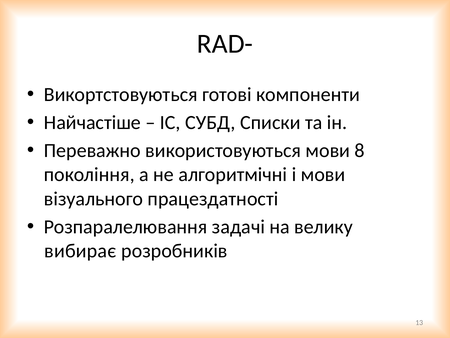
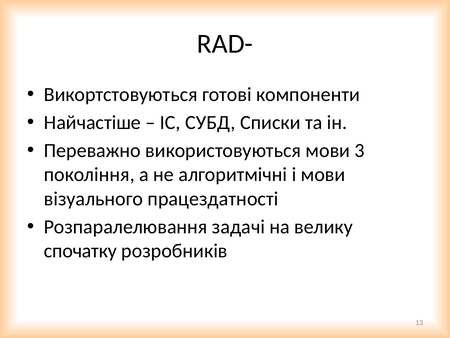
8: 8 -> 3
вибирає: вибирає -> спочатку
